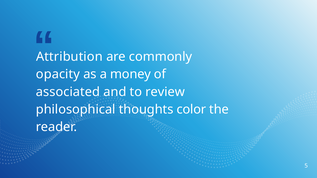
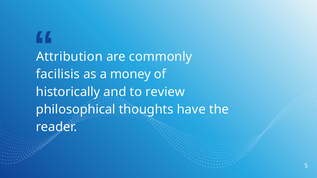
opacity: opacity -> facilisis
associated: associated -> historically
color: color -> have
